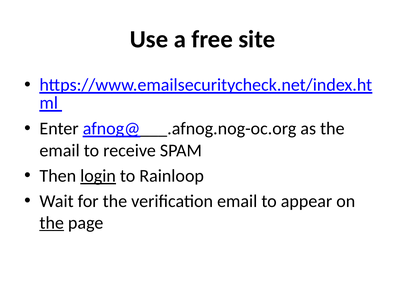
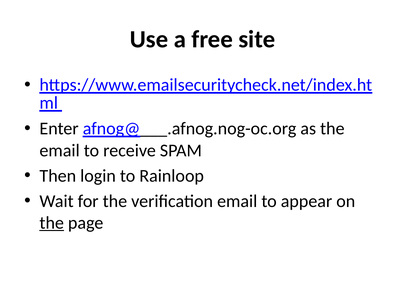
login underline: present -> none
